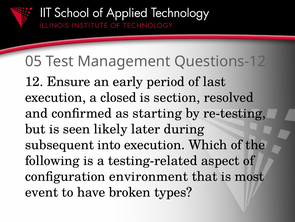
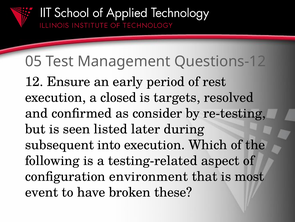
last: last -> rest
section: section -> targets
starting: starting -> consider
likely: likely -> listed
types: types -> these
